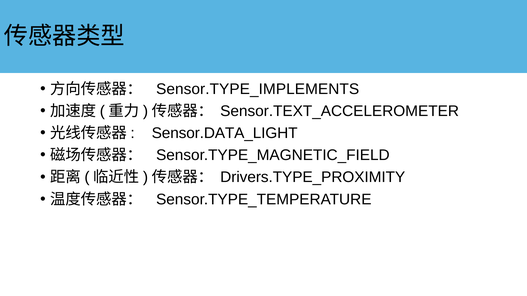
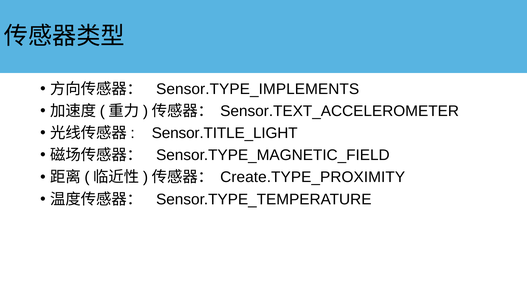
Sensor.DATA_LIGHT: Sensor.DATA_LIGHT -> Sensor.TITLE_LIGHT
Drivers.TYPE_PROXIMITY: Drivers.TYPE_PROXIMITY -> Create.TYPE_PROXIMITY
